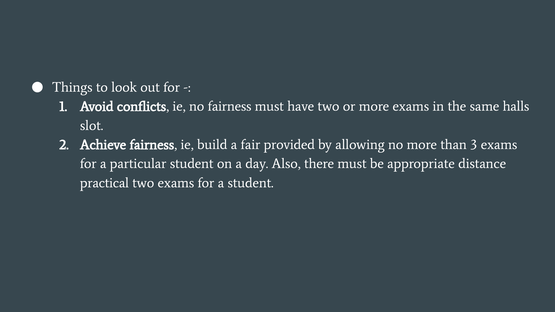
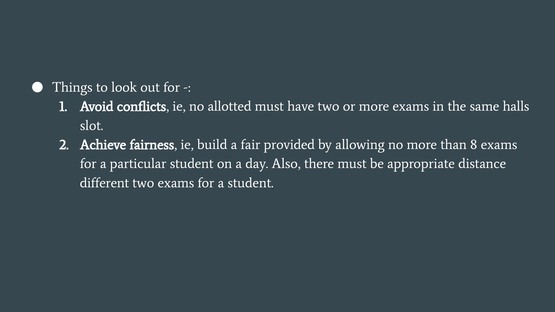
no fairness: fairness -> allotted
3: 3 -> 8
practical: practical -> different
